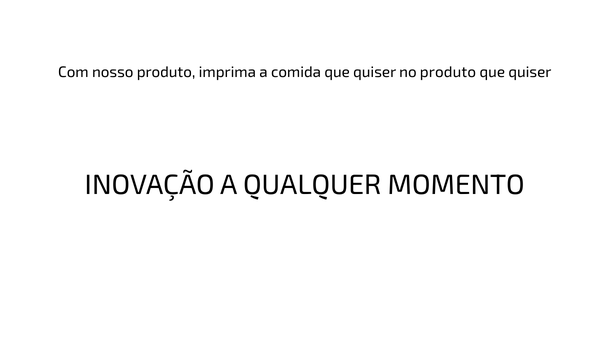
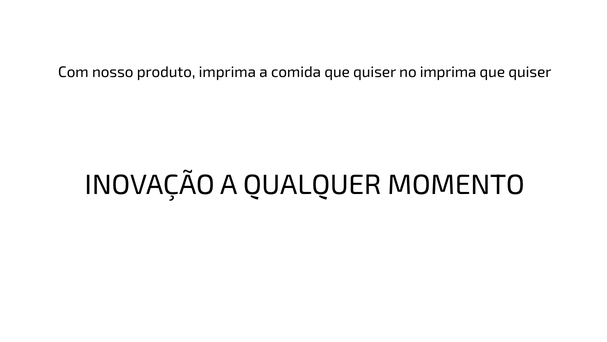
no produto: produto -> imprima
